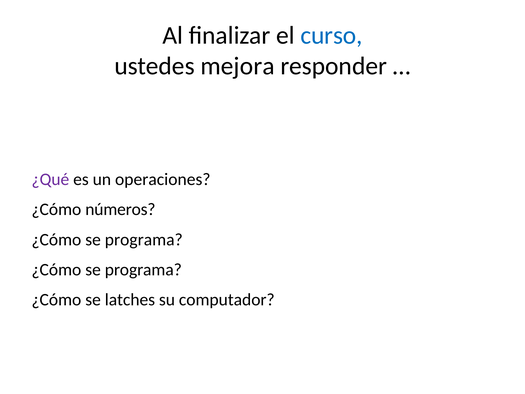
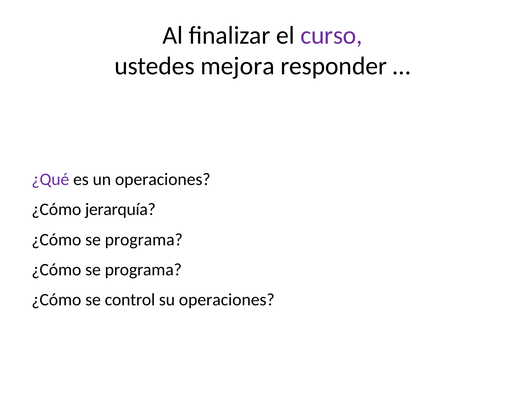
curso colour: blue -> purple
números: números -> jerarquía
latches: latches -> control
su computador: computador -> operaciones
